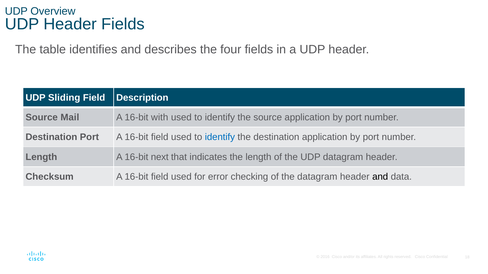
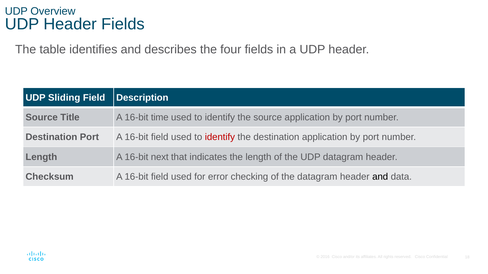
Mail: Mail -> Title
with: with -> time
identify at (220, 137) colour: blue -> red
